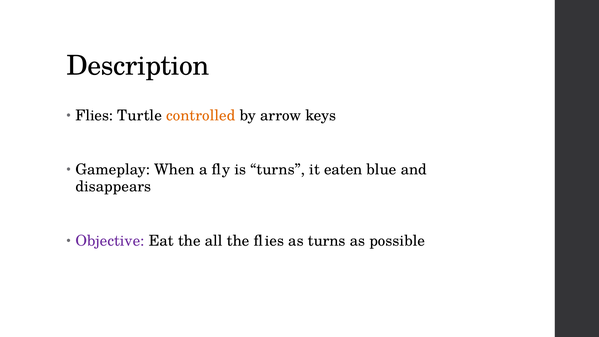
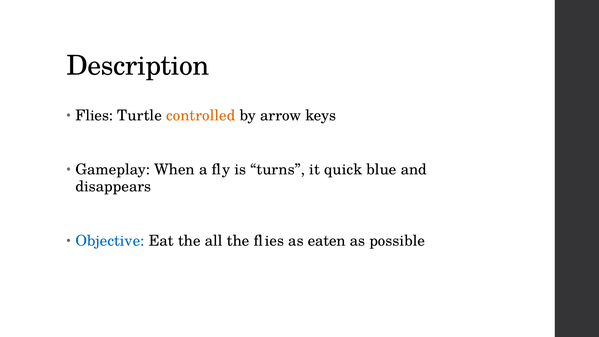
eaten: eaten -> quick
Objective colour: purple -> blue
as turns: turns -> eaten
